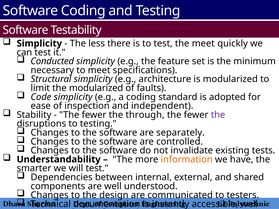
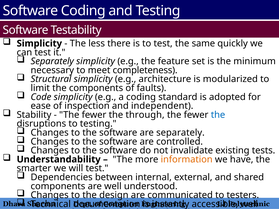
the meet: meet -> same
Conducted at (52, 61): Conducted -> Separately
specifications: specifications -> completeness
the modularized: modularized -> components
the at (218, 115) colour: purple -> blue
